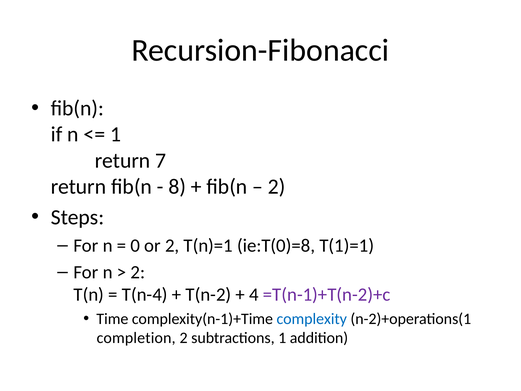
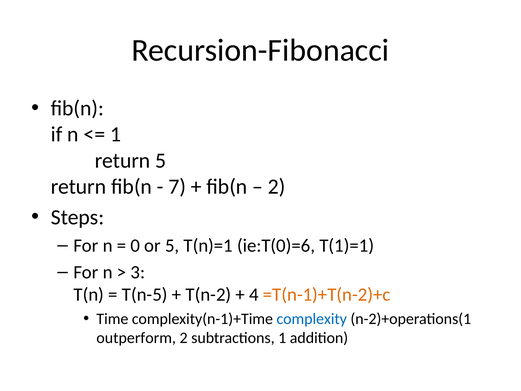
return 7: 7 -> 5
8: 8 -> 7
or 2: 2 -> 5
ie:T(0)=8: ie:T(0)=8 -> ie:T(0)=6
2 at (138, 272): 2 -> 3
T(n-4: T(n-4 -> T(n-5
=T(n-1)+T(n-2)+c colour: purple -> orange
completion: completion -> outperform
